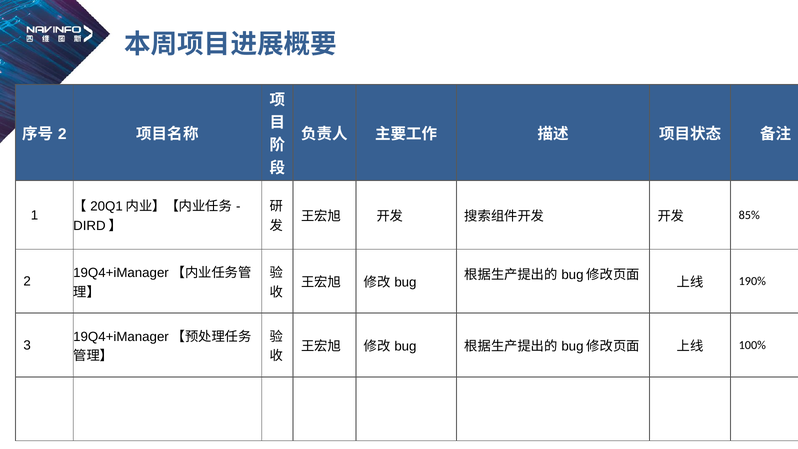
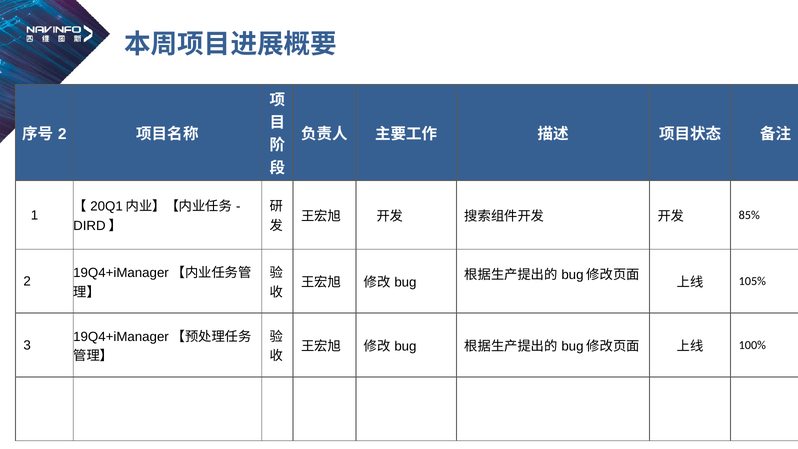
190%: 190% -> 105%
